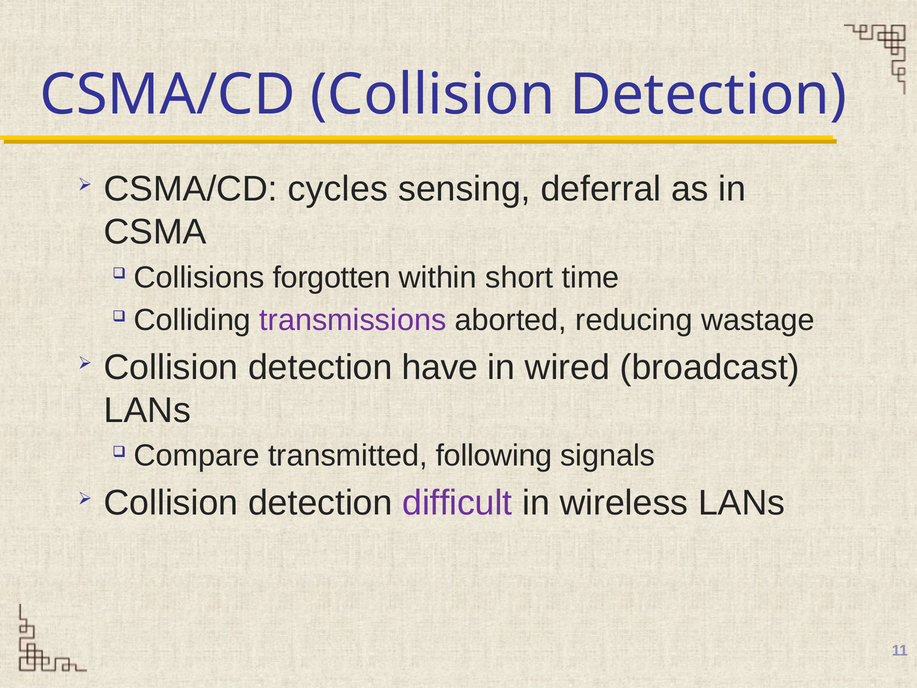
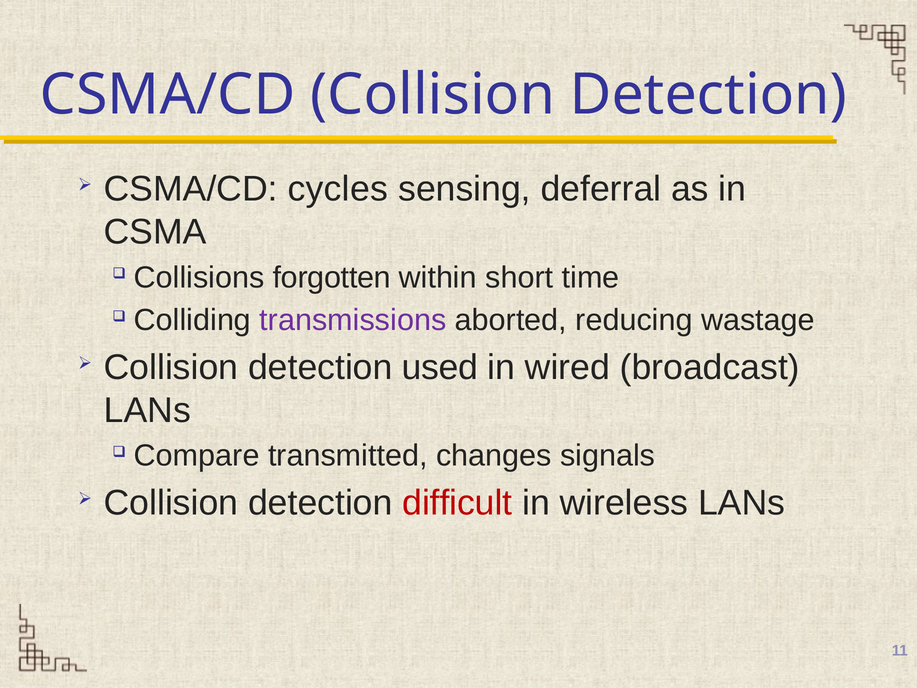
have: have -> used
following: following -> changes
difficult colour: purple -> red
